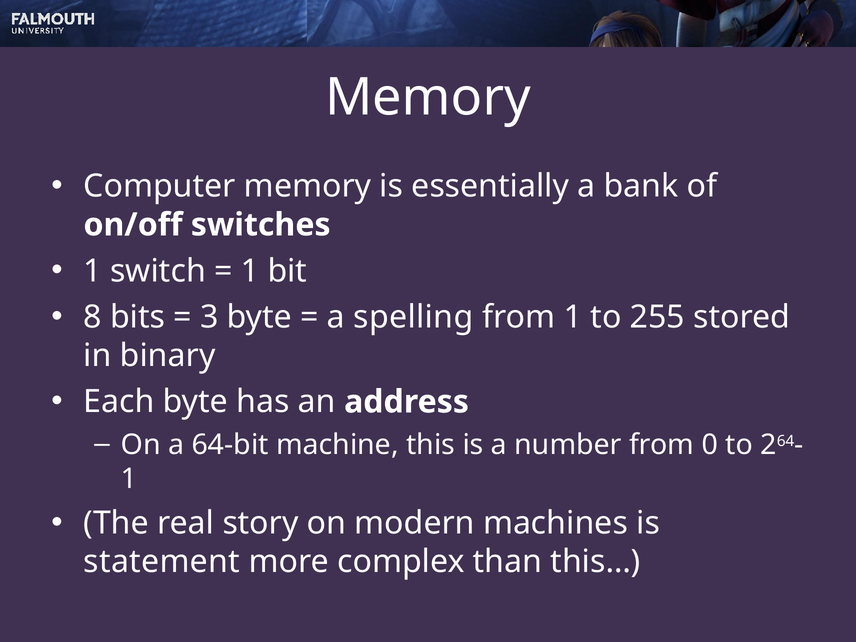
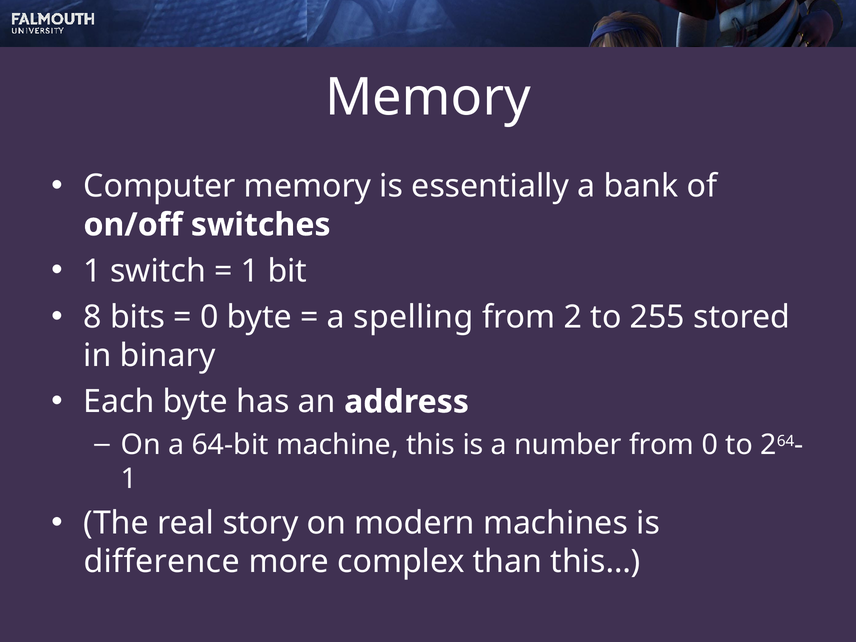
3 at (209, 317): 3 -> 0
from 1: 1 -> 2
statement: statement -> difference
